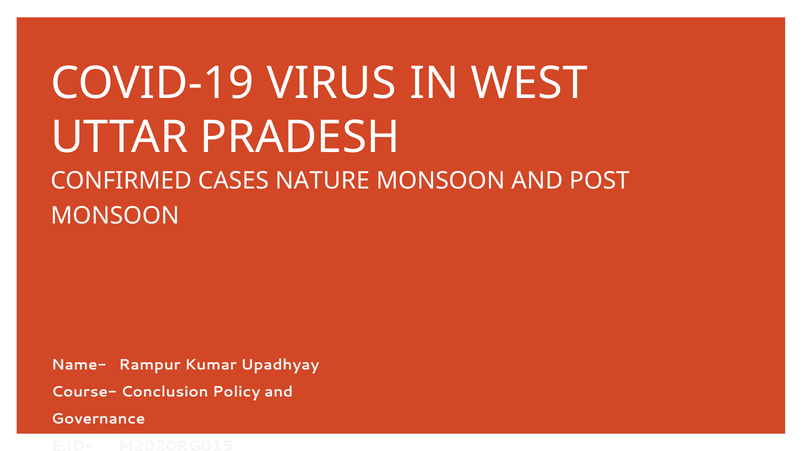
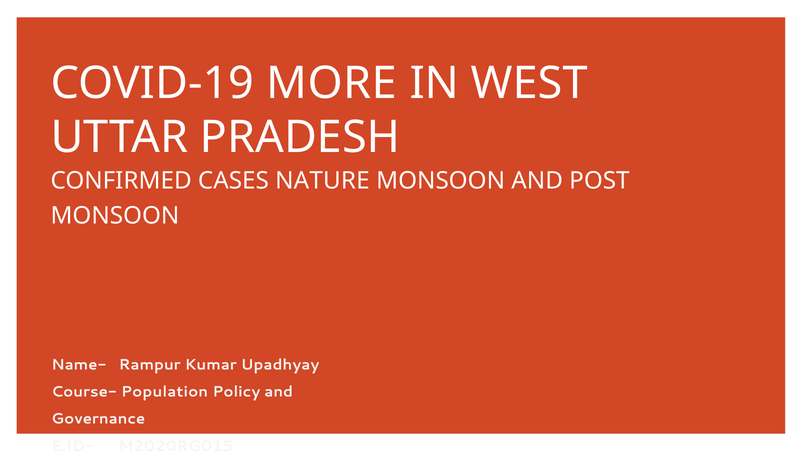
VIRUS: VIRUS -> MORE
Conclusion: Conclusion -> Population
